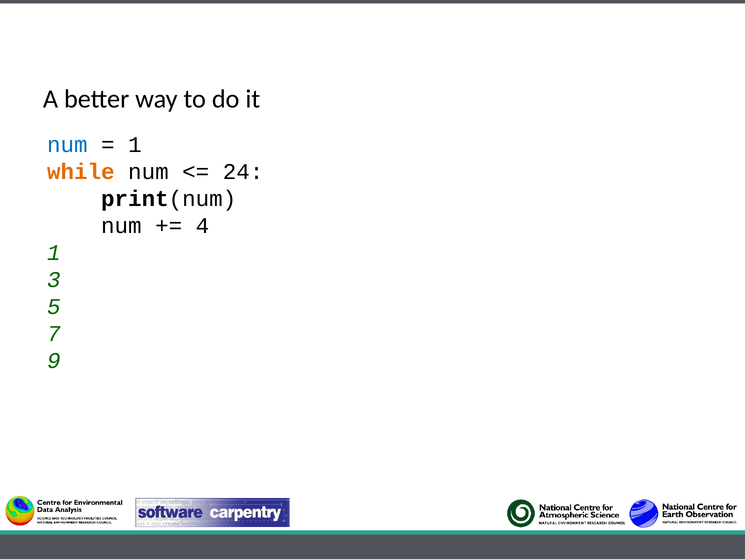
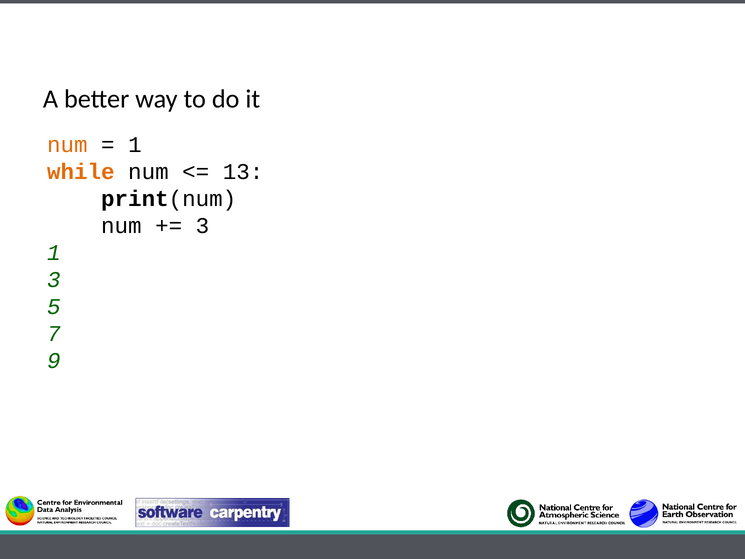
num at (67, 145) colour: blue -> orange
24: 24 -> 13
4 at (202, 226): 4 -> 3
